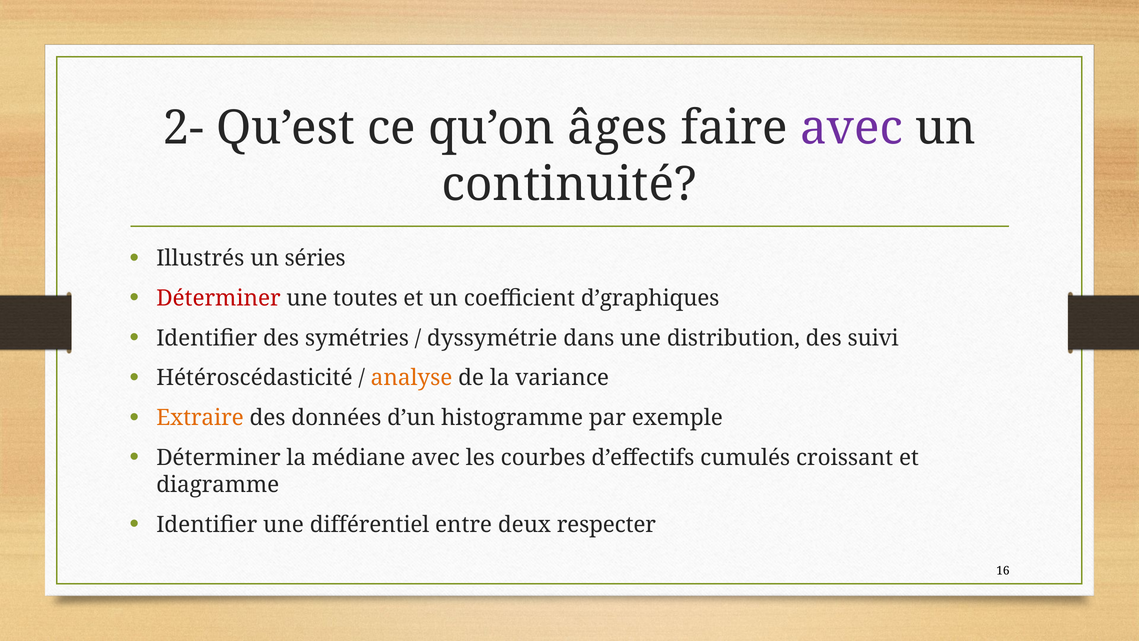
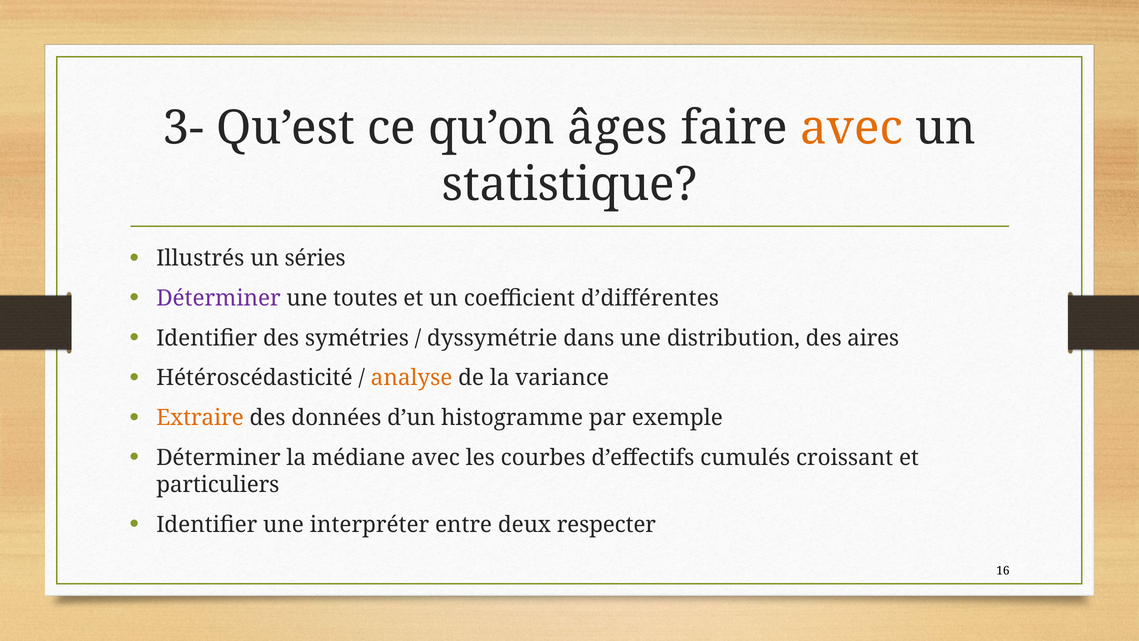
2-: 2- -> 3-
avec at (851, 128) colour: purple -> orange
continuité: continuité -> statistique
Déterminer at (218, 298) colour: red -> purple
d’graphiques: d’graphiques -> d’différentes
suivi: suivi -> aires
diagramme: diagramme -> particuliers
différentiel: différentiel -> interpréter
